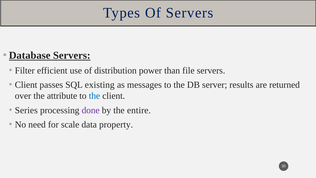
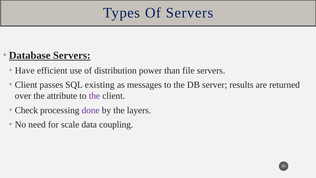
Filter: Filter -> Have
the at (94, 96) colour: blue -> purple
Series: Series -> Check
entire: entire -> layers
property: property -> coupling
